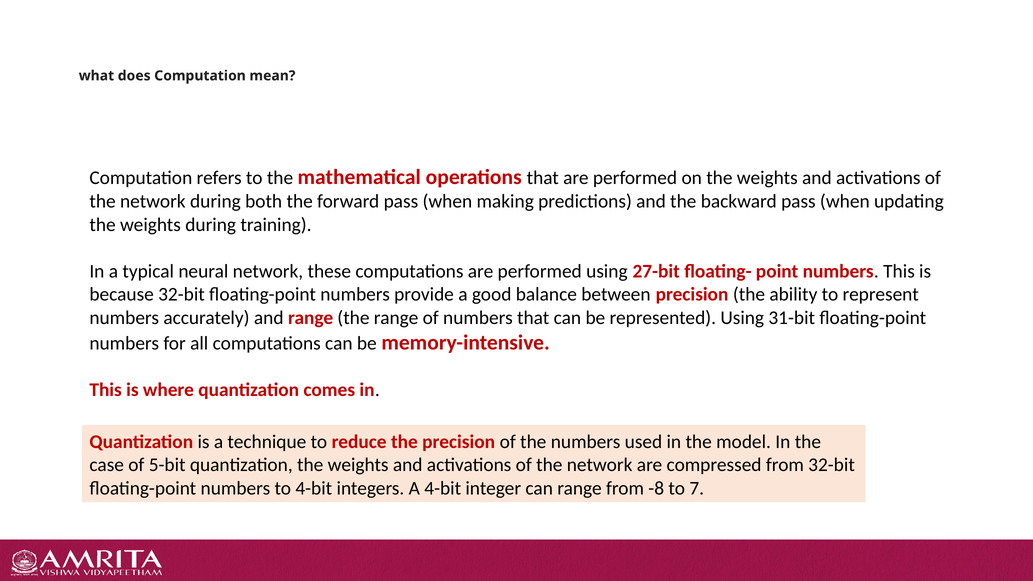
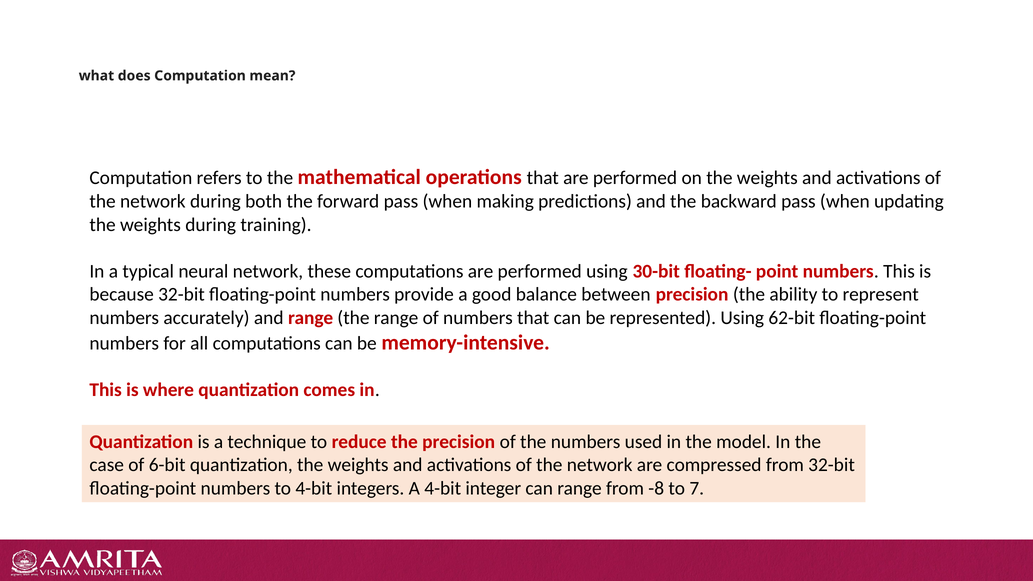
27-bit: 27-bit -> 30-bit
31-bit: 31-bit -> 62-bit
5-bit: 5-bit -> 6-bit
